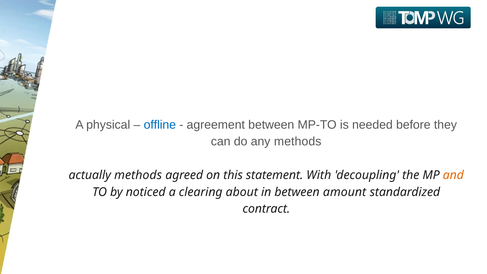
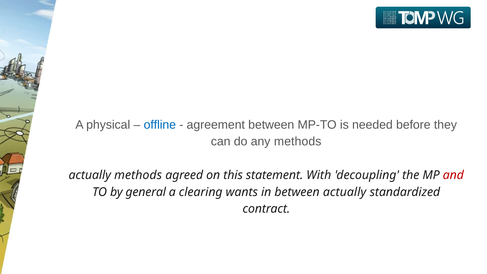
and colour: orange -> red
noticed: noticed -> general
about: about -> wants
between amount: amount -> actually
